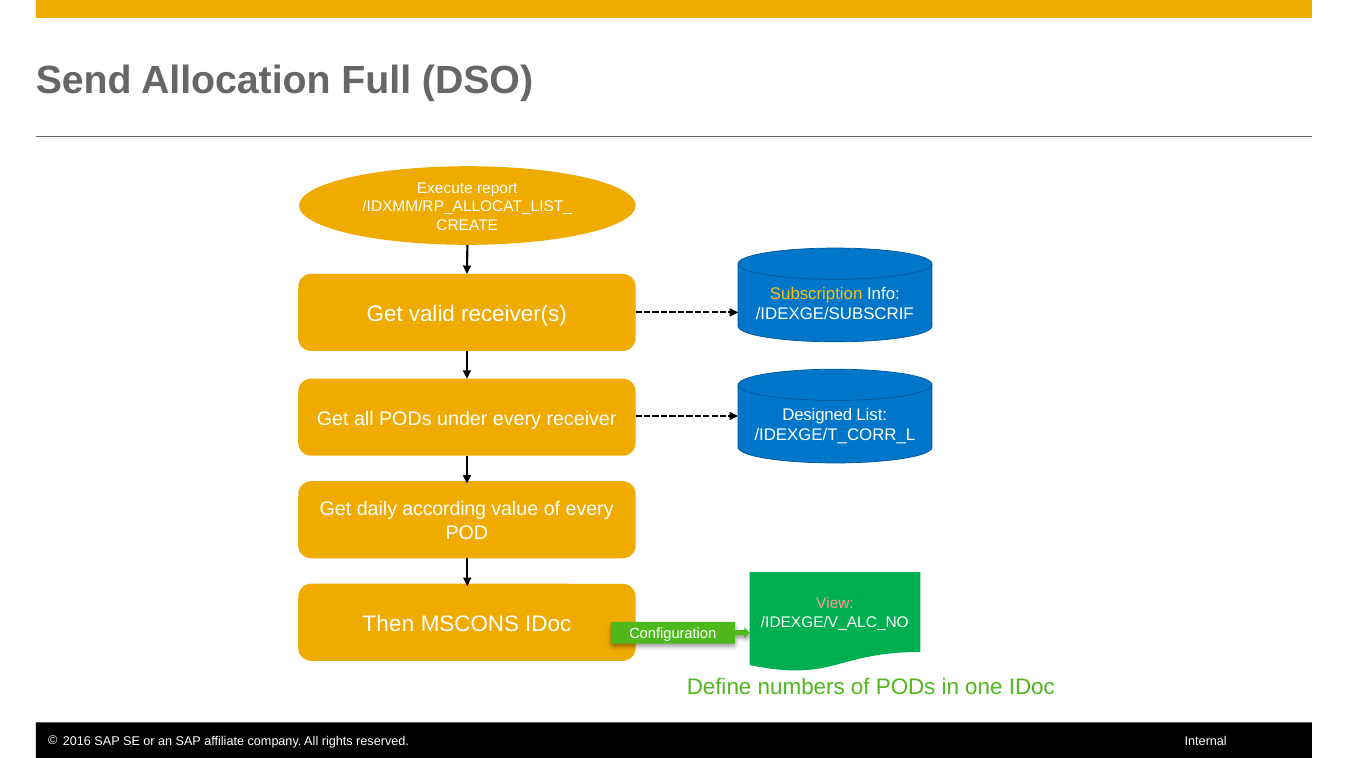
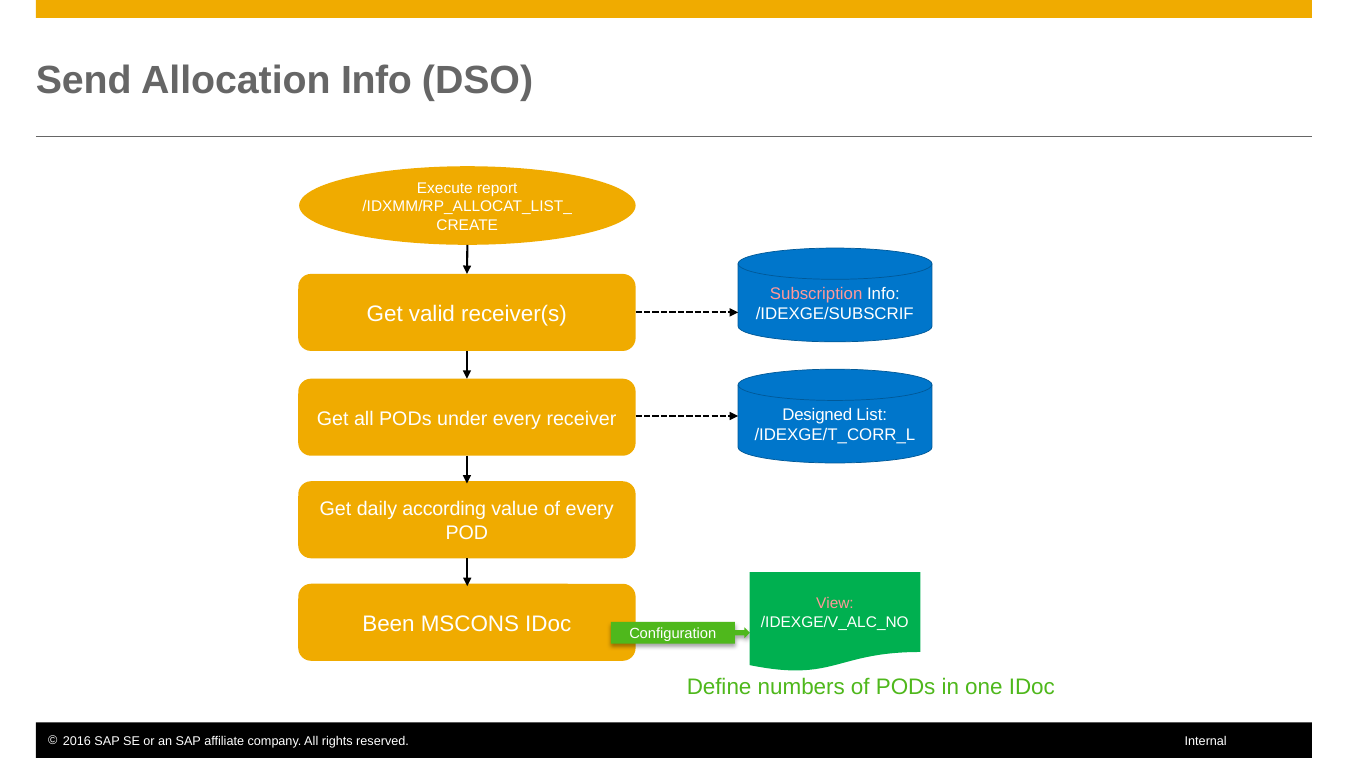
Allocation Full: Full -> Info
Subscription colour: yellow -> pink
Then: Then -> Been
